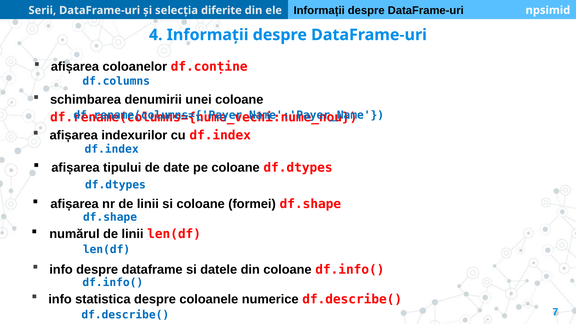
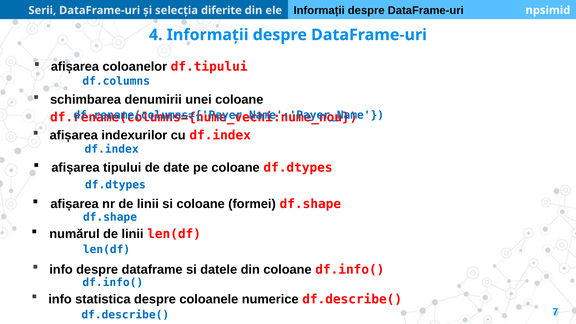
df.conține: df.conține -> df.tipului
